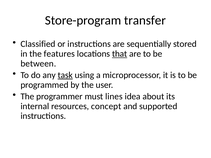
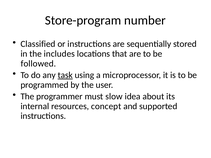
transfer: transfer -> number
features: features -> includes
that underline: present -> none
between: between -> followed
lines: lines -> slow
